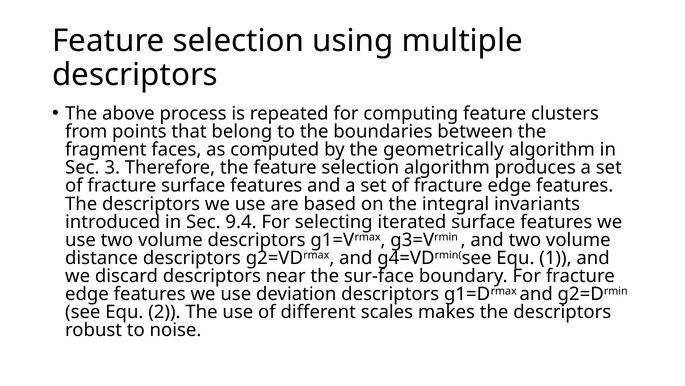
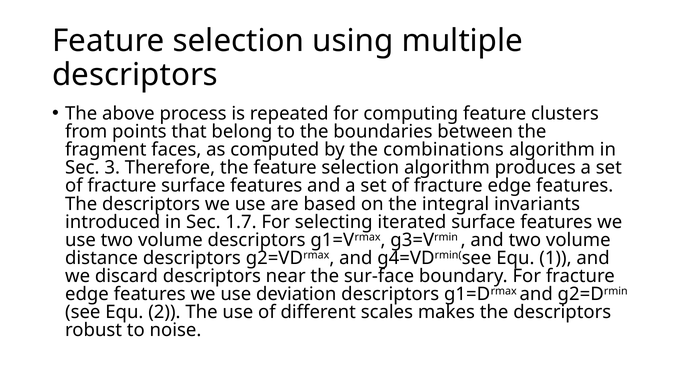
geometrically: geometrically -> combinations
9.4: 9.4 -> 1.7
